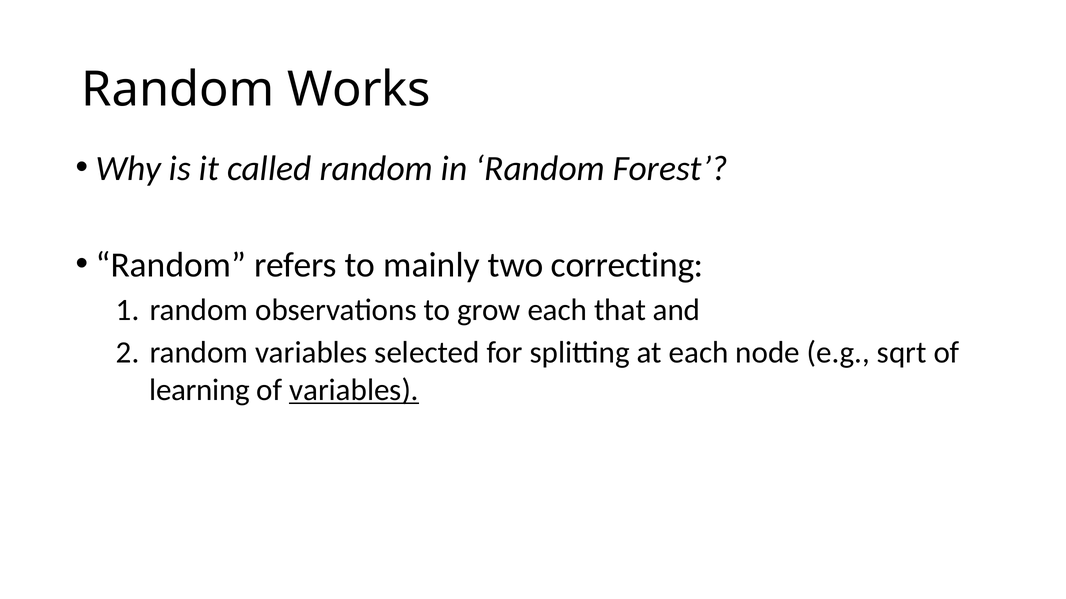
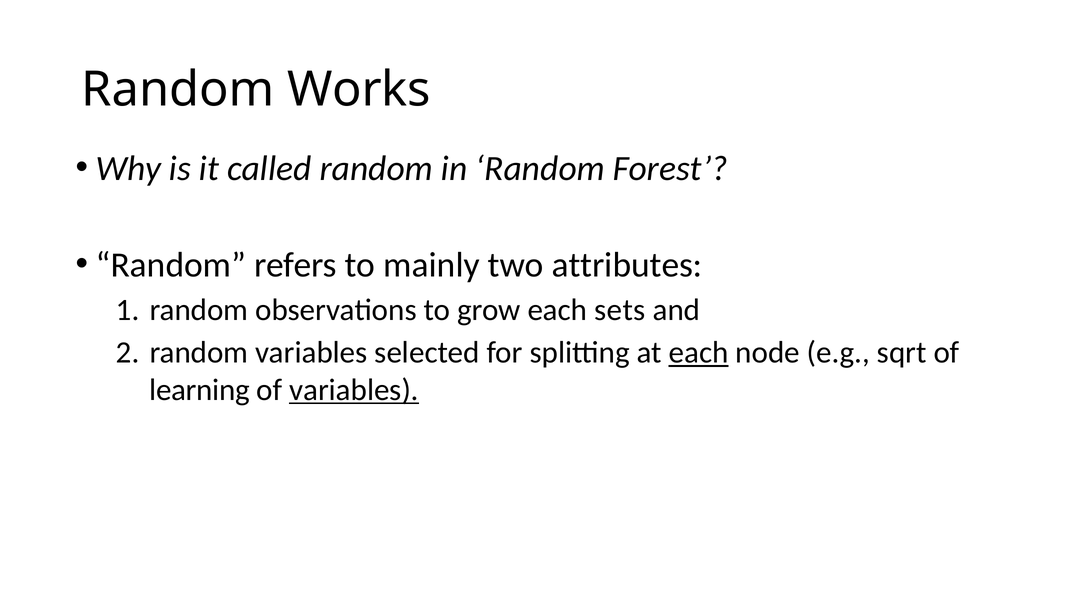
correcting: correcting -> attributes
that: that -> sets
each at (699, 353) underline: none -> present
